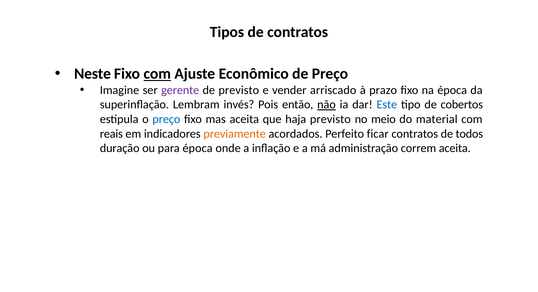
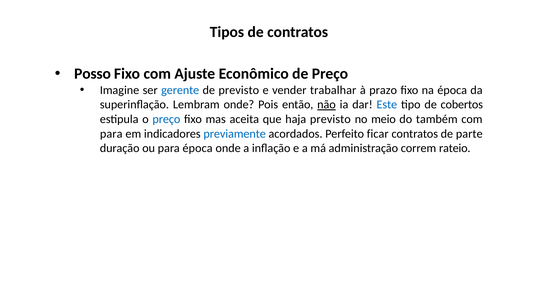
Neste: Neste -> Posso
com at (157, 74) underline: present -> none
gerente colour: purple -> blue
arriscado: arriscado -> trabalhar
Lembram invés: invés -> onde
material: material -> também
reais at (111, 134): reais -> para
previamente colour: orange -> blue
todos: todos -> parte
correm aceita: aceita -> rateio
